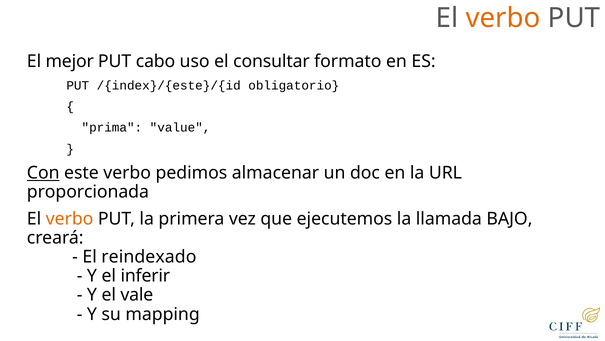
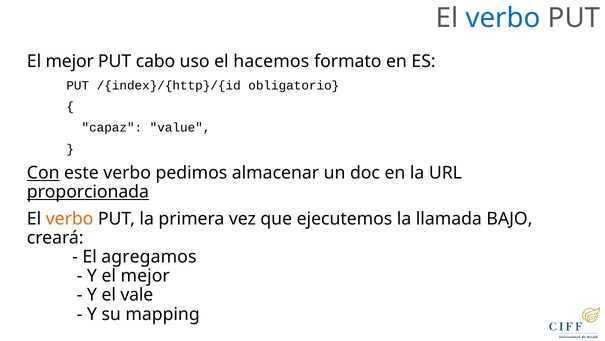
verbo at (503, 18) colour: orange -> blue
consultar: consultar -> hacemos
/{index}/{este}/{id: /{index}/{este}/{id -> /{index}/{http}/{id
prima: prima -> capaz
proporcionada underline: none -> present
reindexado: reindexado -> agregamos
Y el inferir: inferir -> mejor
